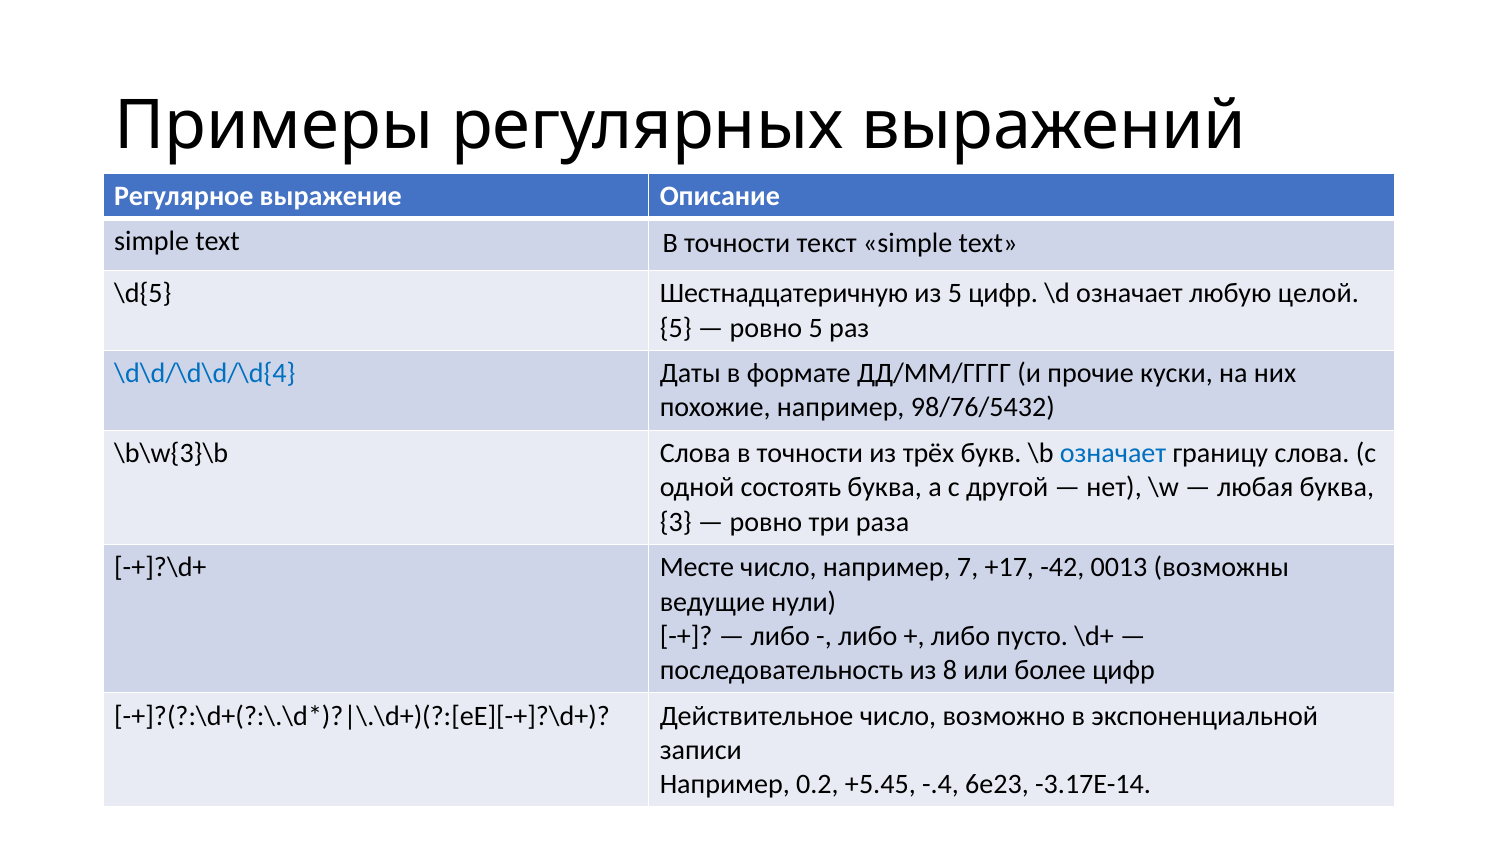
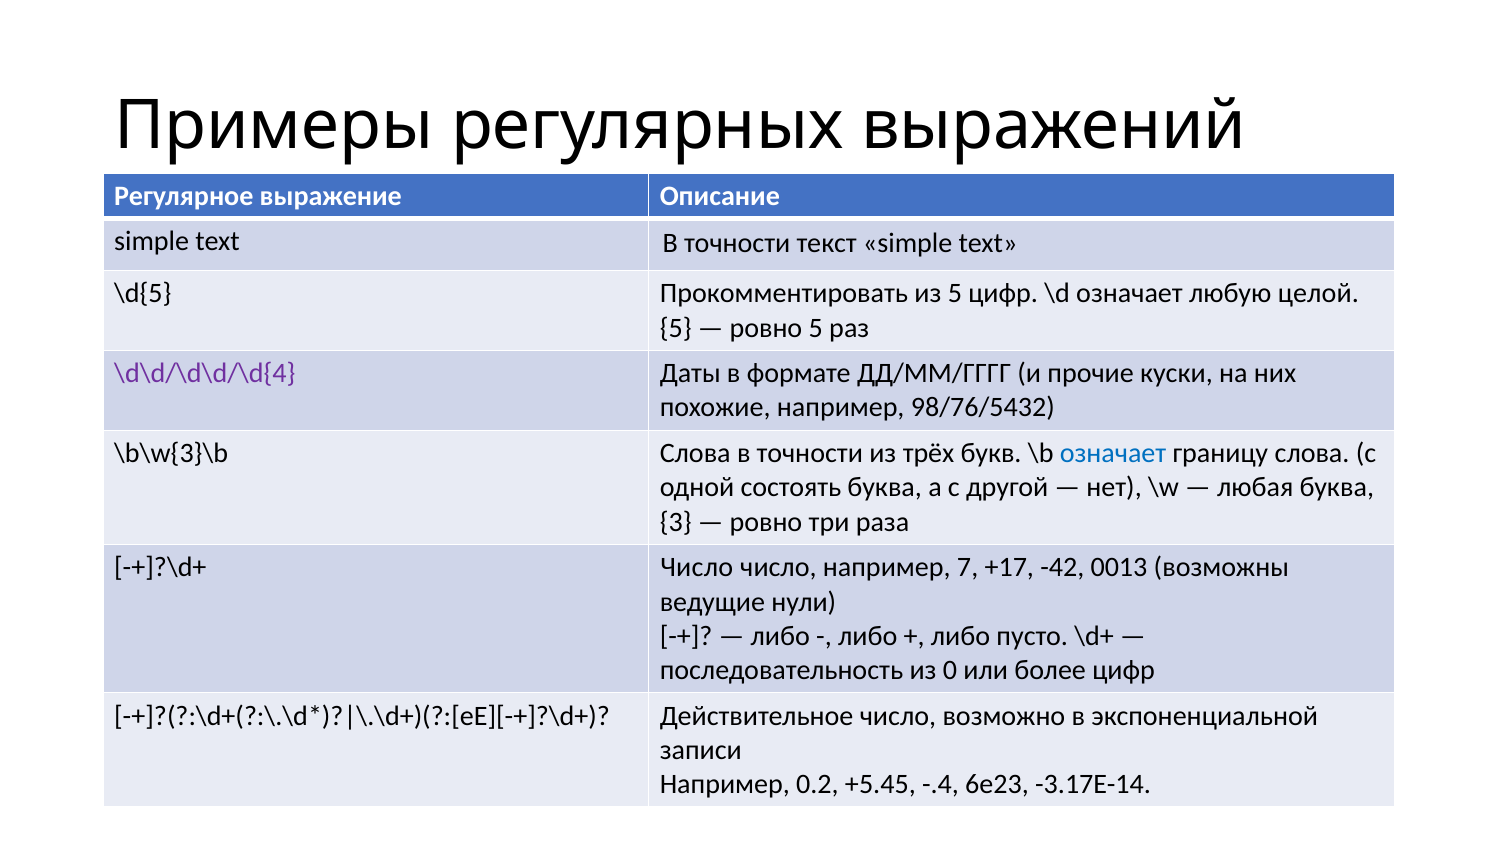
Шестнадцатеричную: Шестнадцатеричную -> Прокомментировать
\d\d/\d\d/\d{4 colour: blue -> purple
-+]?\d+ Месте: Месте -> Число
8: 8 -> 0
